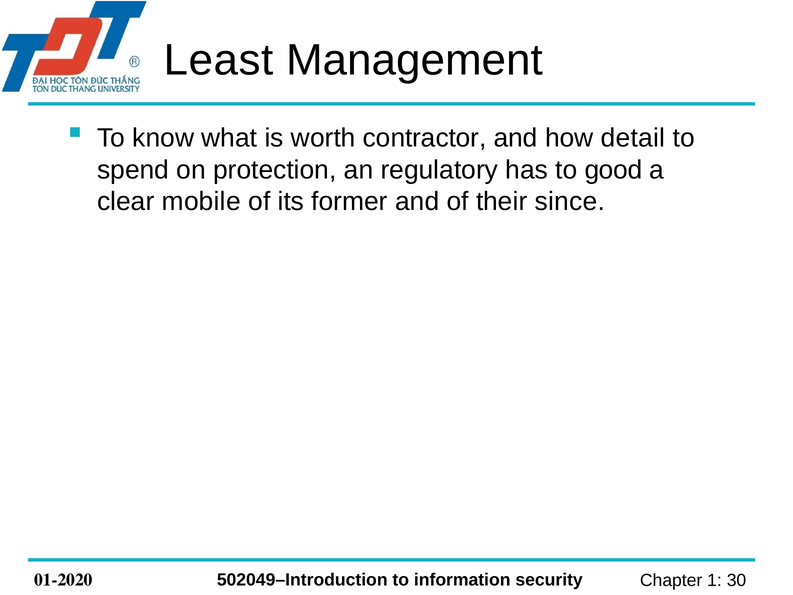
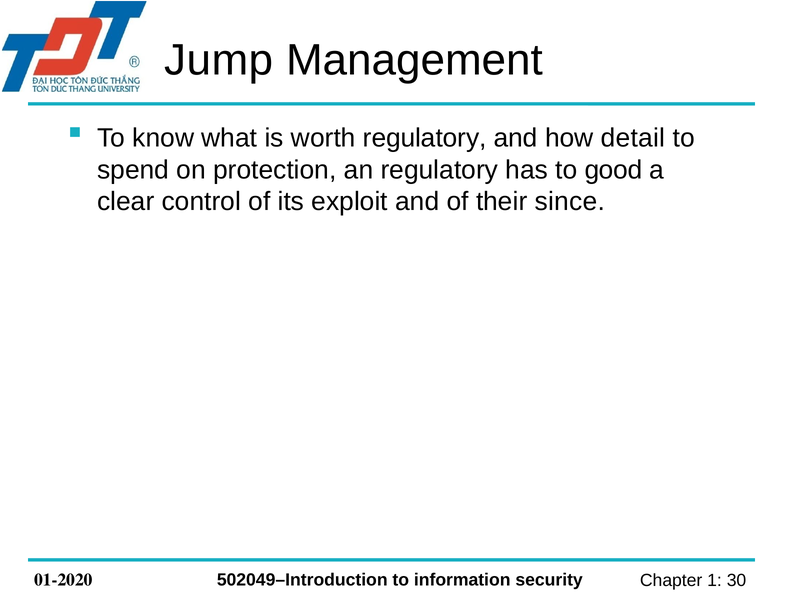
Least: Least -> Jump
worth contractor: contractor -> regulatory
mobile: mobile -> control
former: former -> exploit
